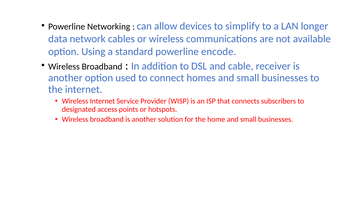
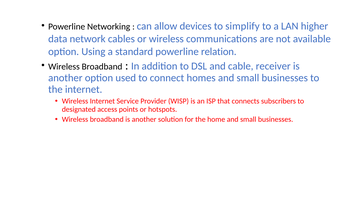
longer: longer -> higher
encode: encode -> relation
